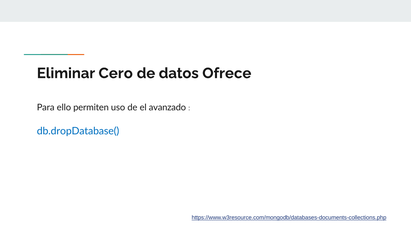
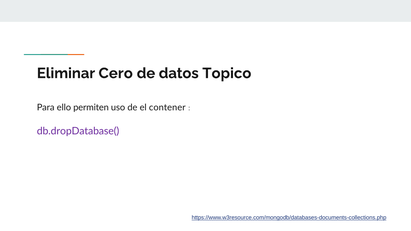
Ofrece: Ofrece -> Topico
avanzado: avanzado -> contener
db.dropDatabase( colour: blue -> purple
